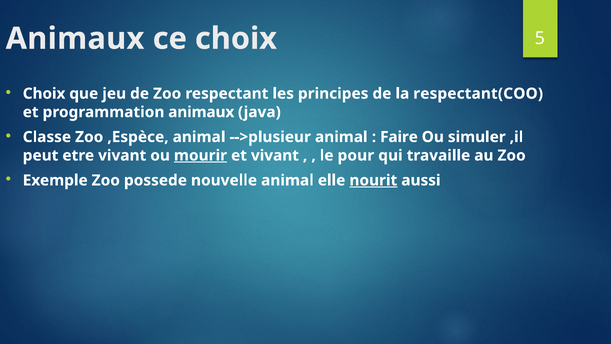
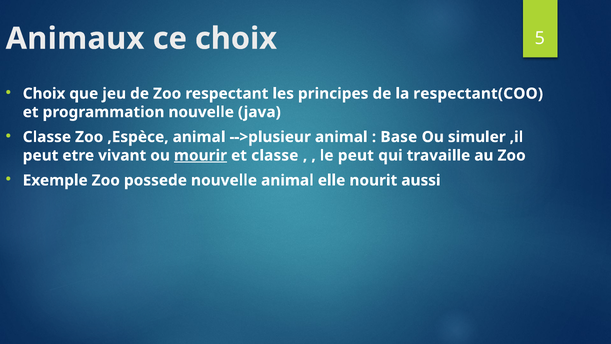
programmation animaux: animaux -> nouvelle
Faire: Faire -> Base
et vivant: vivant -> classe
le pour: pour -> peut
nourit underline: present -> none
